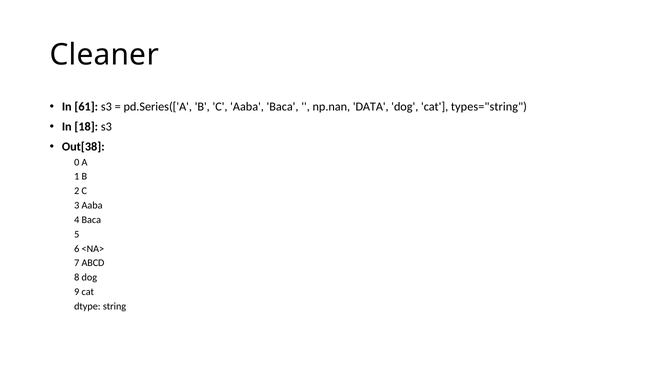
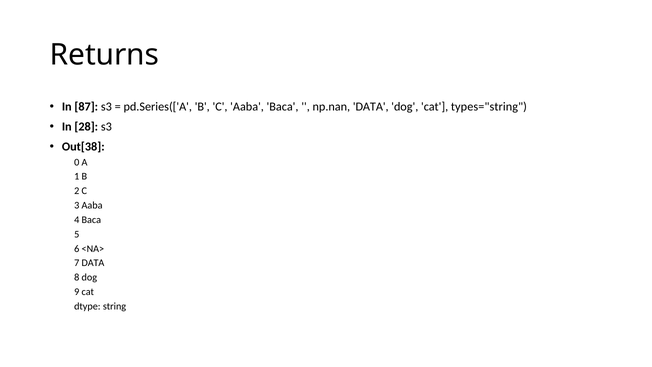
Cleaner: Cleaner -> Returns
61: 61 -> 87
18: 18 -> 28
7 ABCD: ABCD -> DATA
